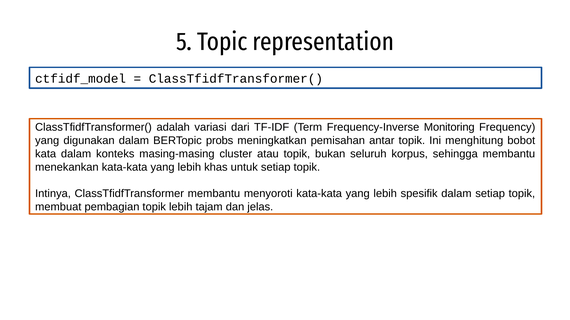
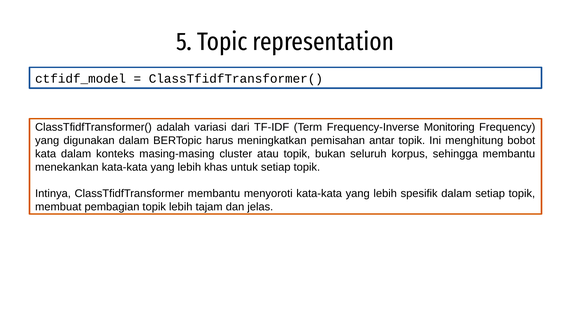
probs: probs -> harus
